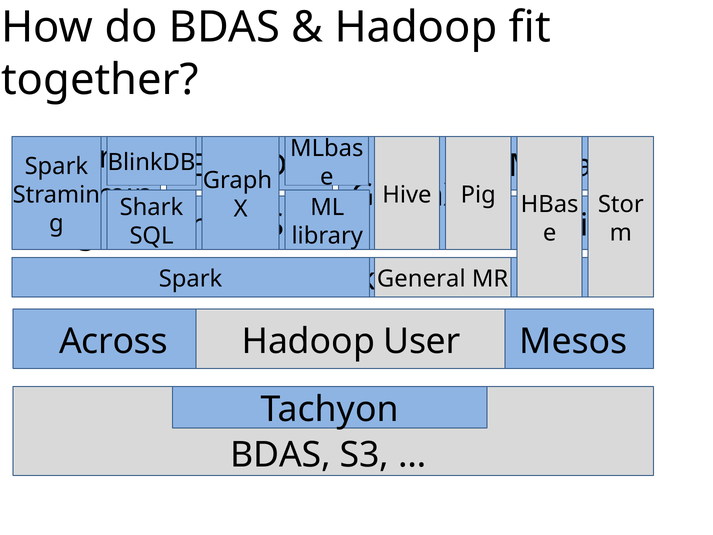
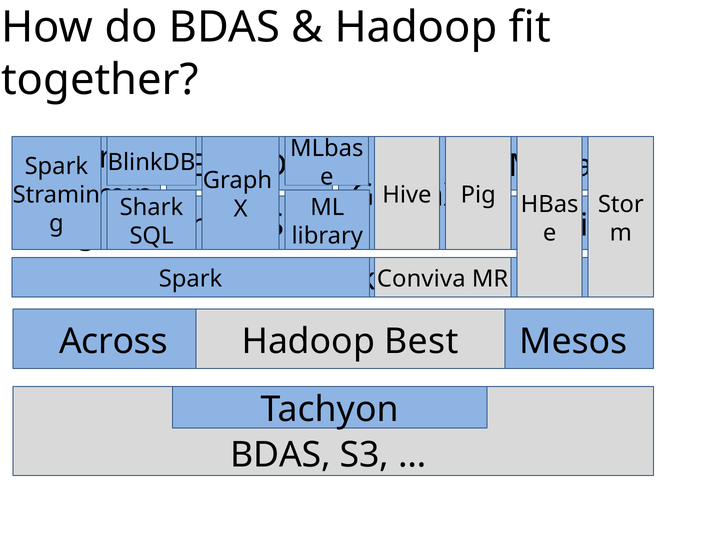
General: General -> Conviva
User: User -> Best
